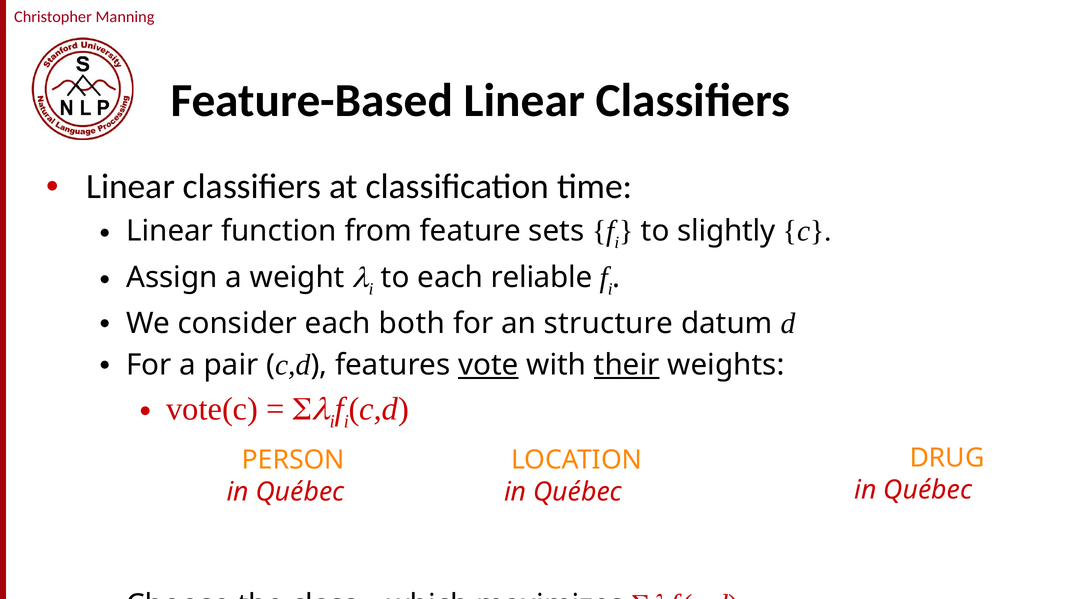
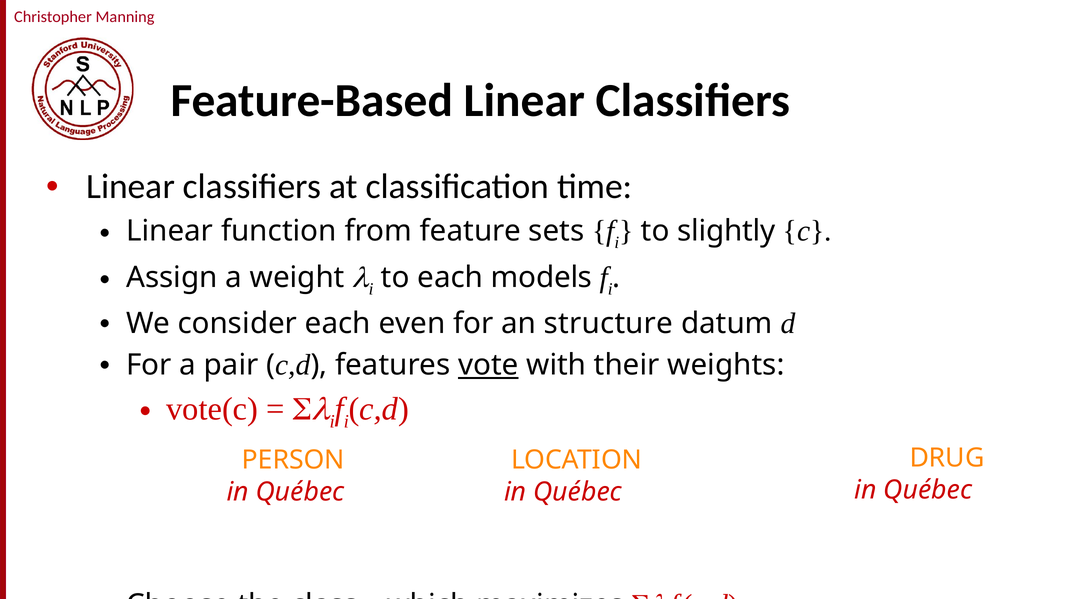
reliable: reliable -> models
both: both -> even
their underline: present -> none
